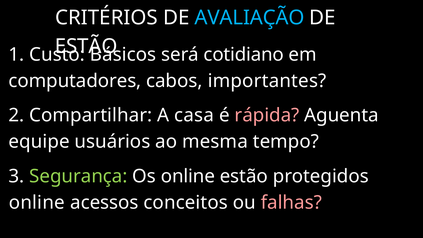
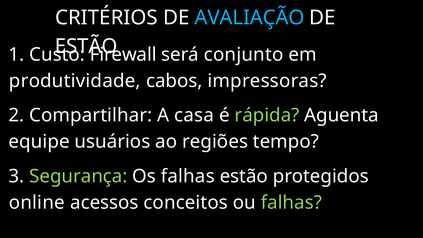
Básicos: Básicos -> Firewall
cotidiano: cotidiano -> conjunto
computadores: computadores -> produtividade
importantes: importantes -> impressoras
rápida colour: pink -> light green
mesma: mesma -> regiões
Os online: online -> falhas
falhas at (291, 203) colour: pink -> light green
